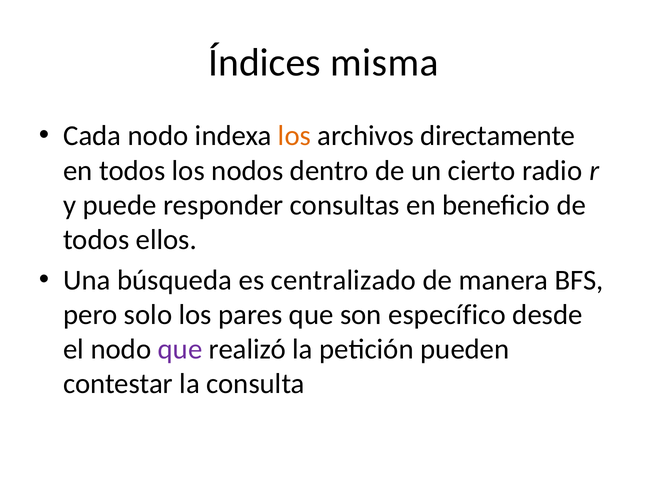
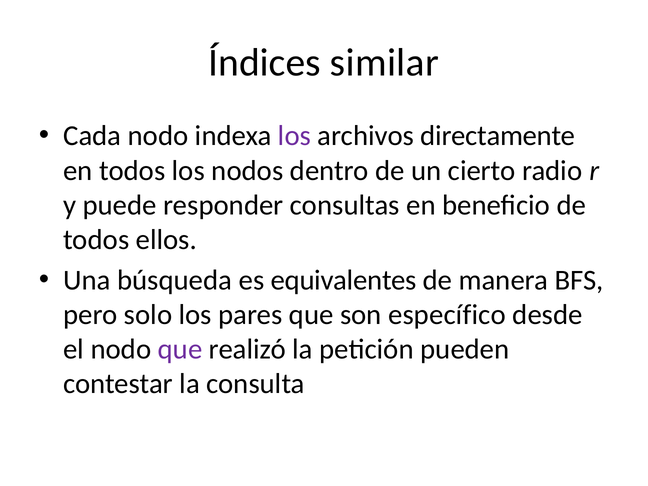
misma: misma -> similar
los at (295, 136) colour: orange -> purple
centralizado: centralizado -> equivalentes
